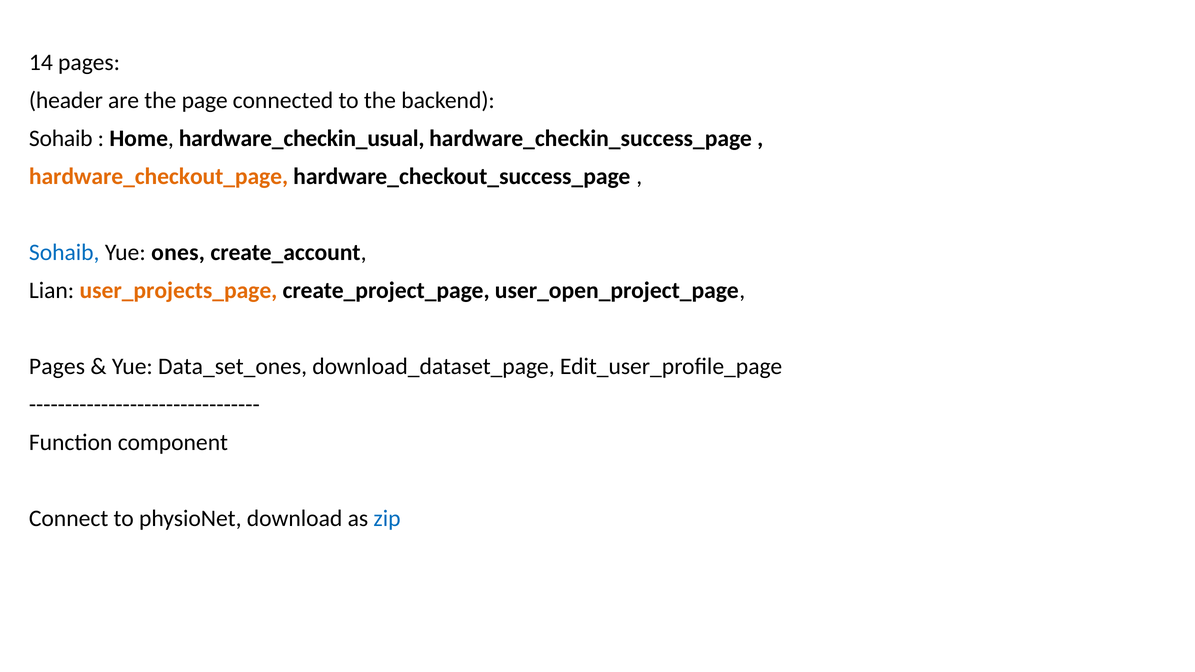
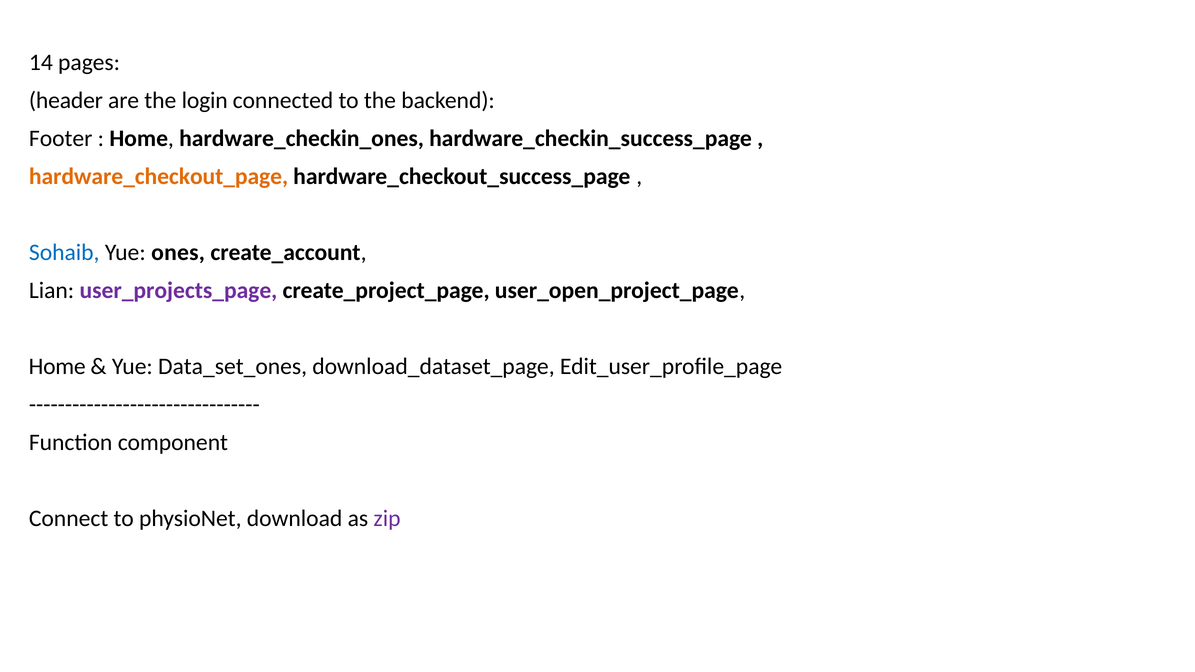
page: page -> login
Sohaib at (61, 139): Sohaib -> Footer
hardware_checkin_usual: hardware_checkin_usual -> hardware_checkin_ones
user_projects_page colour: orange -> purple
Pages at (57, 366): Pages -> Home
zip colour: blue -> purple
